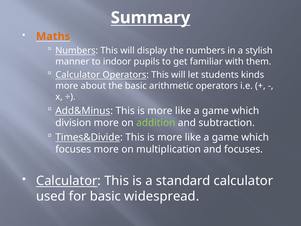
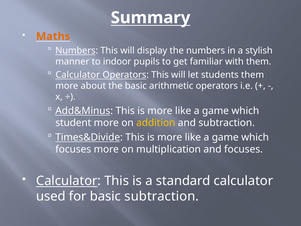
students kinds: kinds -> them
division: division -> student
addition colour: light green -> yellow
basic widespread: widespread -> subtraction
